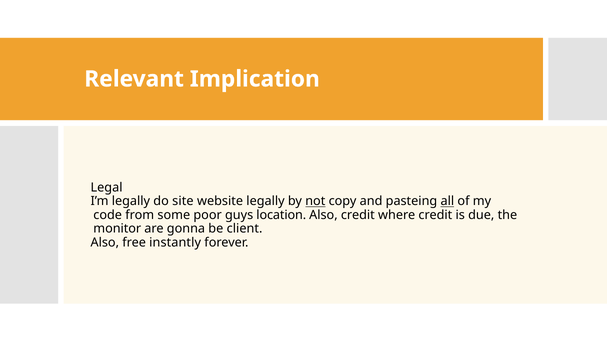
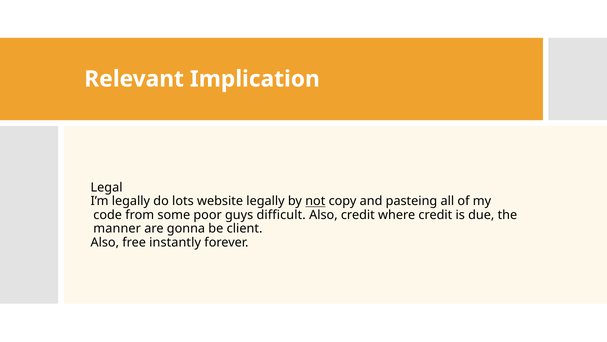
site: site -> lots
all underline: present -> none
location: location -> difficult
monitor: monitor -> manner
